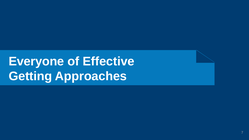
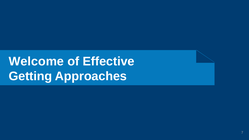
Everyone: Everyone -> Welcome
